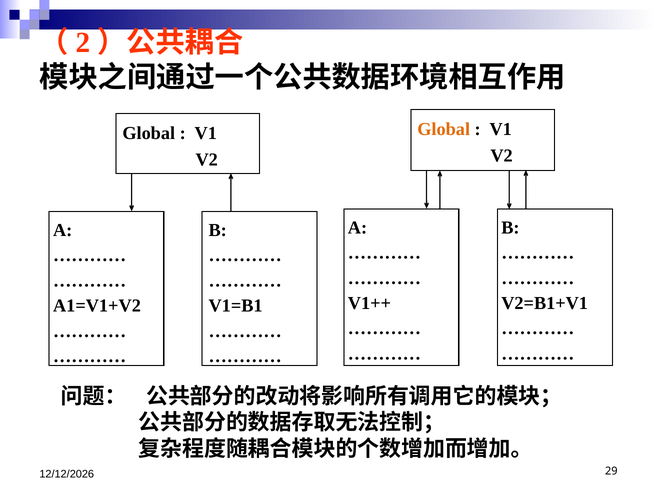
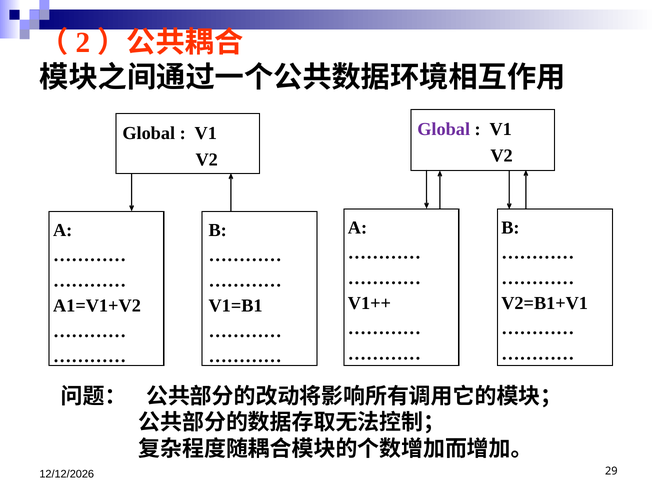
Global at (444, 129) colour: orange -> purple
